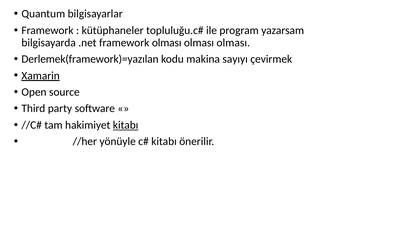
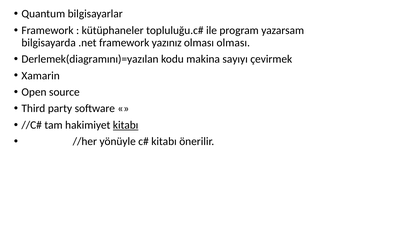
framework olması: olması -> yazınız
Derlemek(framework)=yazılan: Derlemek(framework)=yazılan -> Derlemek(diagramını)=yazılan
Xamarin underline: present -> none
